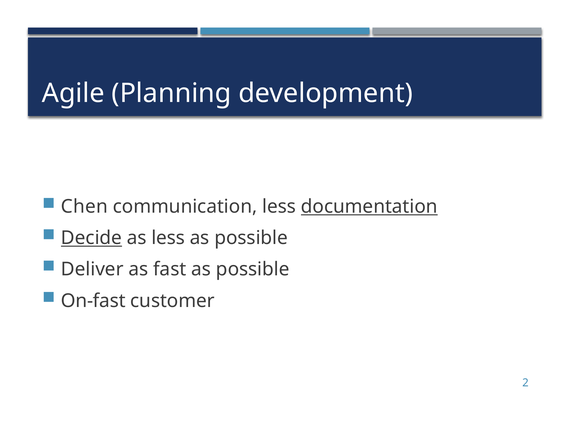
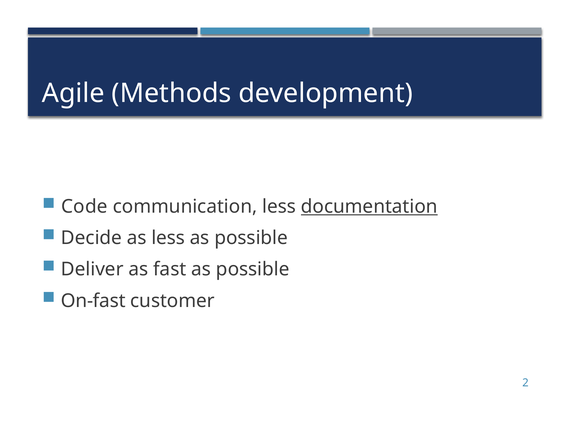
Planning: Planning -> Methods
Chen: Chen -> Code
Decide underline: present -> none
